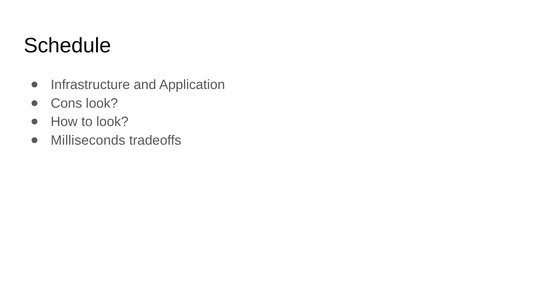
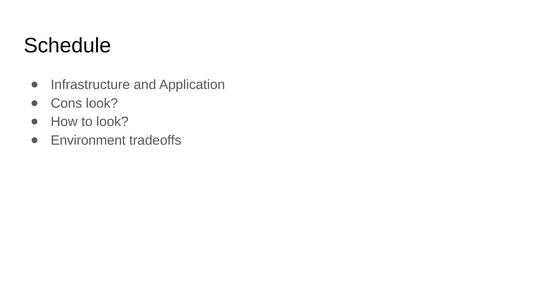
Milliseconds: Milliseconds -> Environment
